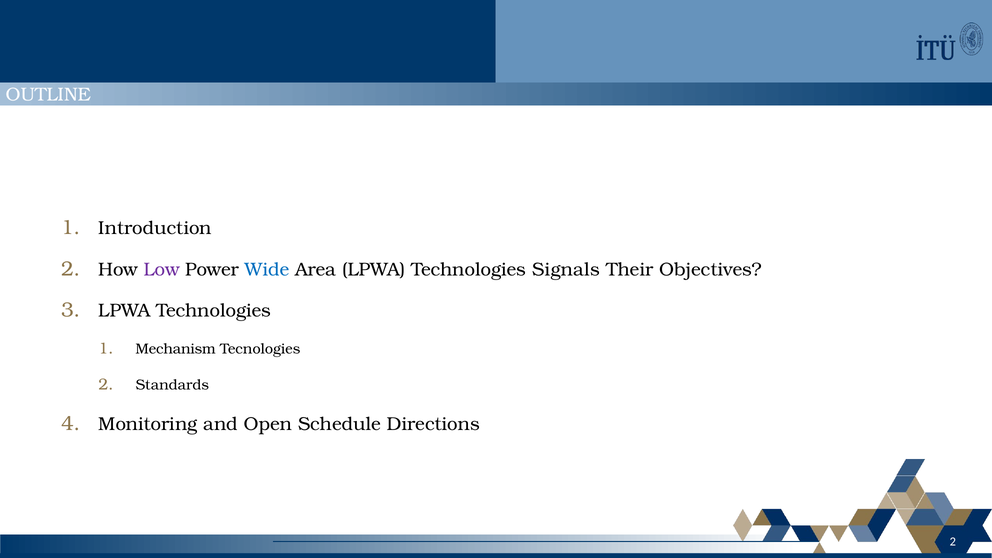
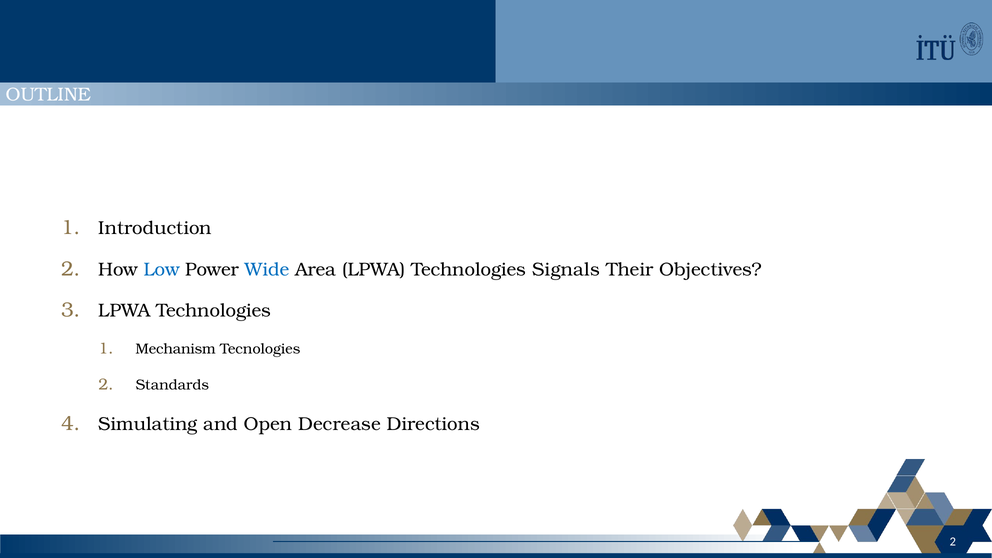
Low colour: purple -> blue
Monitoring: Monitoring -> Simulating
Schedule: Schedule -> Decrease
